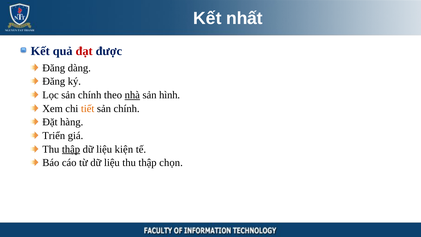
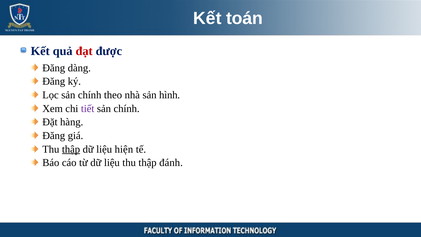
nhất: nhất -> toán
nhà underline: present -> none
tiết colour: orange -> purple
Triển at (54, 136): Triển -> Đăng
kiện: kiện -> hiện
chọn: chọn -> đánh
